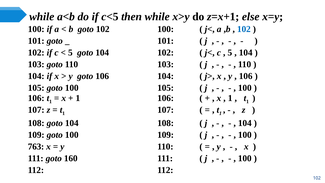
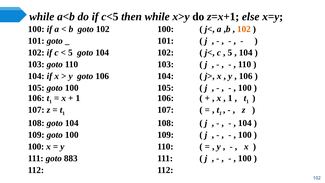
102 at (244, 29) colour: blue -> orange
763 at (36, 147): 763 -> 100
160: 160 -> 883
